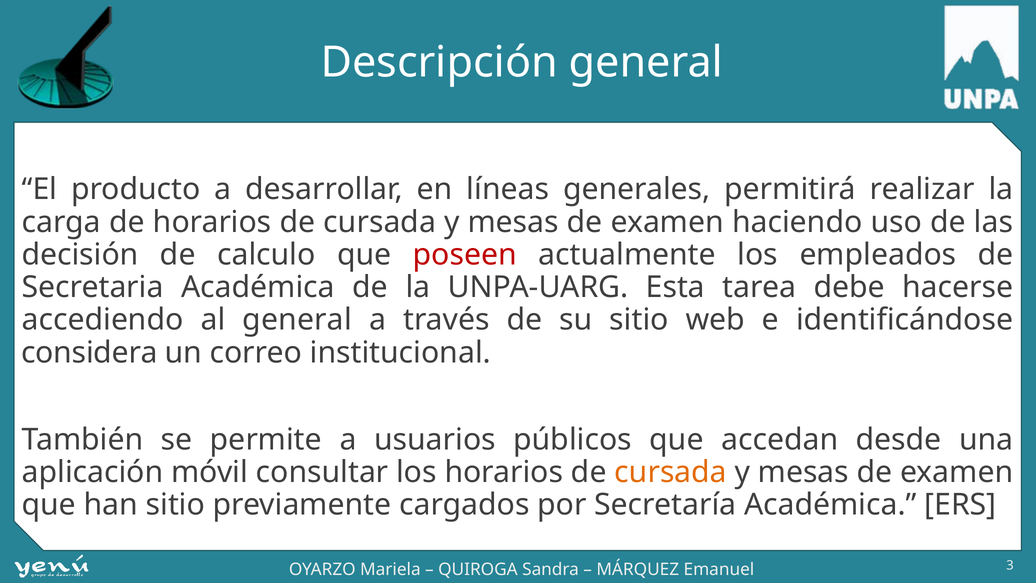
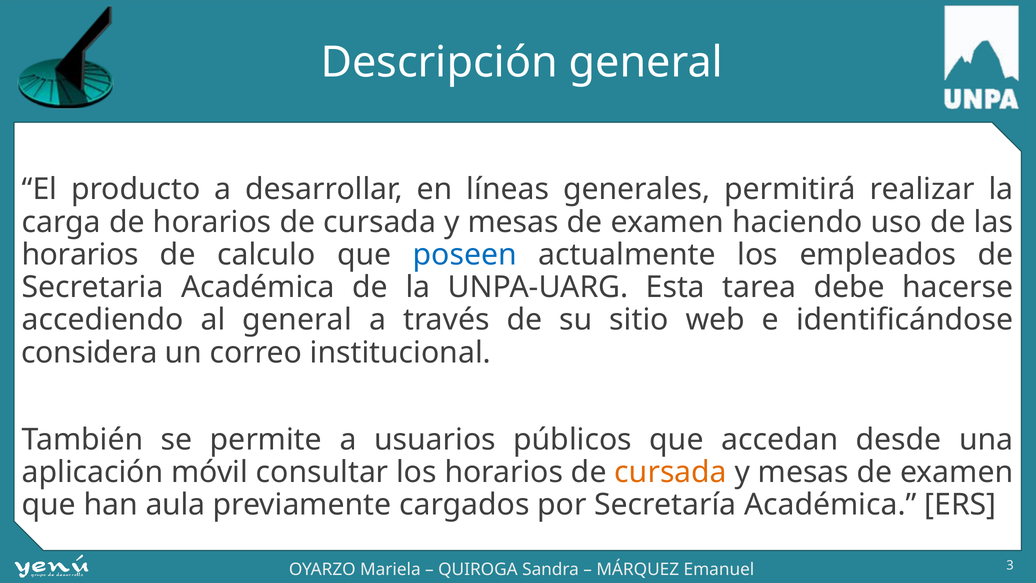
decisión at (80, 255): decisión -> horarios
poseen colour: red -> blue
han sitio: sitio -> aula
